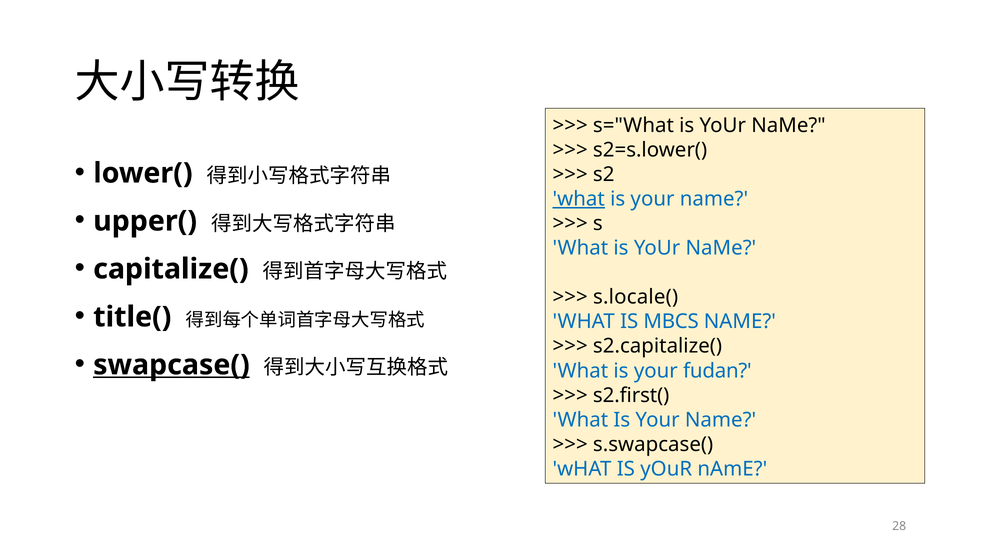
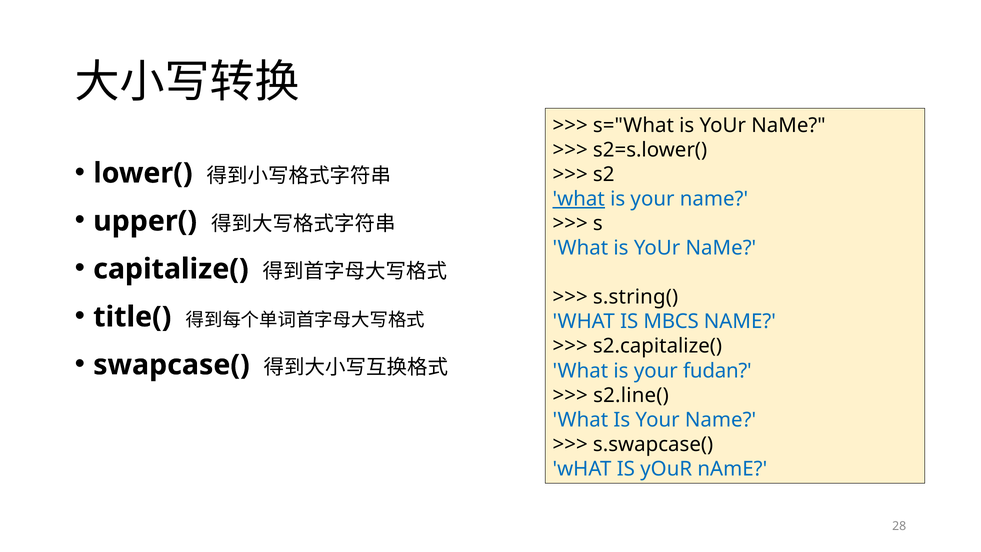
s.locale(: s.locale( -> s.string(
swapcase( underline: present -> none
s2.first(: s2.first( -> s2.line(
